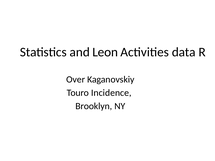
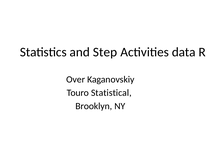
Leon: Leon -> Step
Incidence: Incidence -> Statistical
